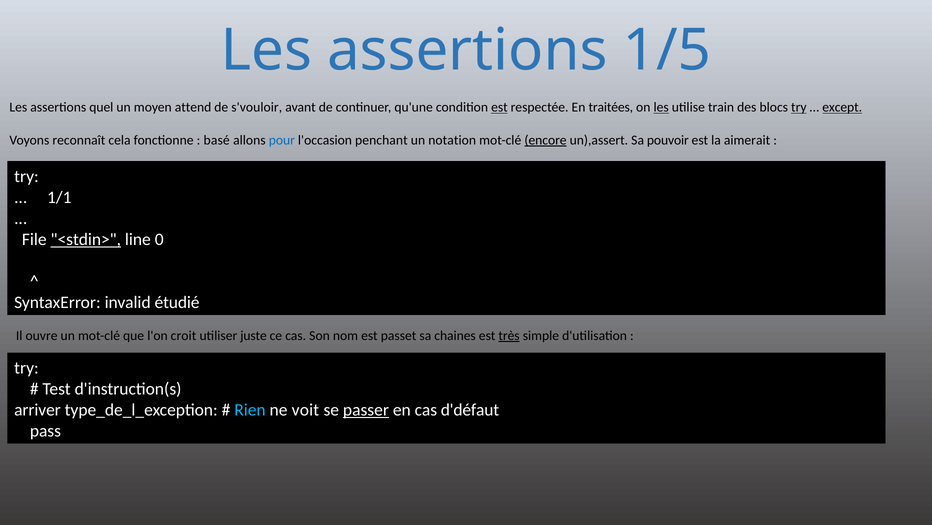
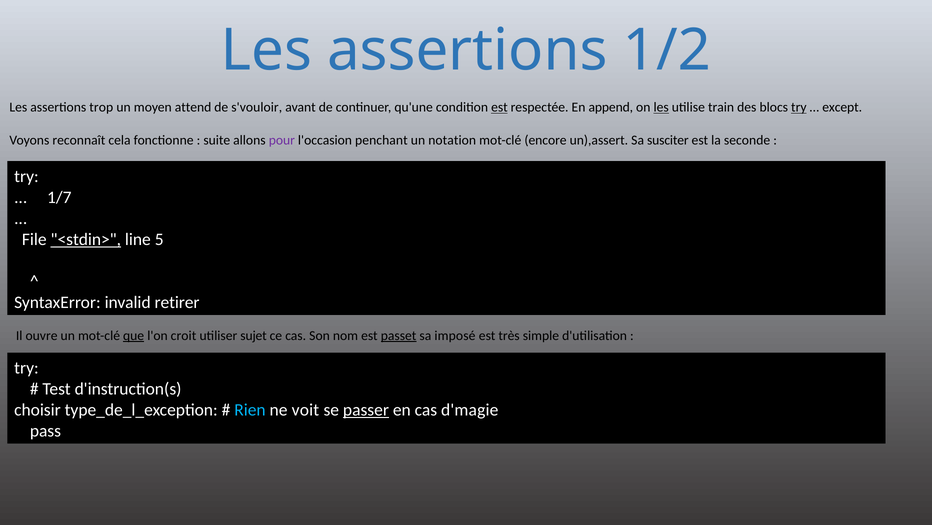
1/5: 1/5 -> 1/2
quel: quel -> trop
traitées: traitées -> append
except underline: present -> none
basé: basé -> suite
pour colour: blue -> purple
encore underline: present -> none
pouvoir: pouvoir -> susciter
aimerait: aimerait -> seconde
1/1: 1/1 -> 1/7
0: 0 -> 5
étudié: étudié -> retirer
que underline: none -> present
juste: juste -> sujet
passet underline: none -> present
chaines: chaines -> imposé
très underline: present -> none
arriver: arriver -> choisir
d'défaut: d'défaut -> d'magie
